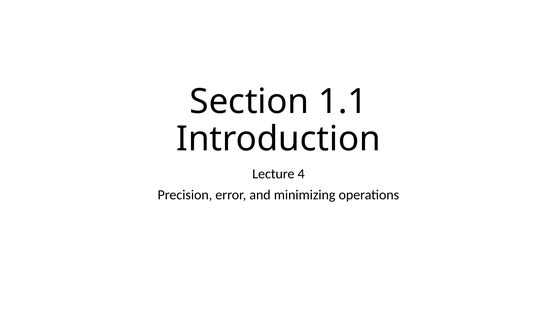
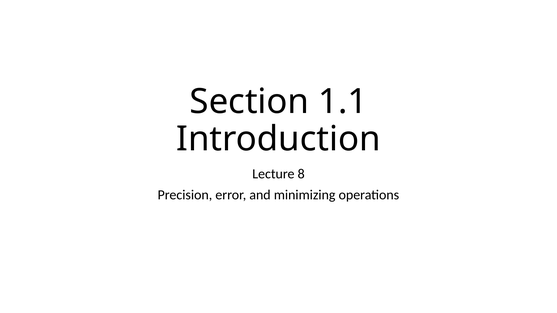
4: 4 -> 8
